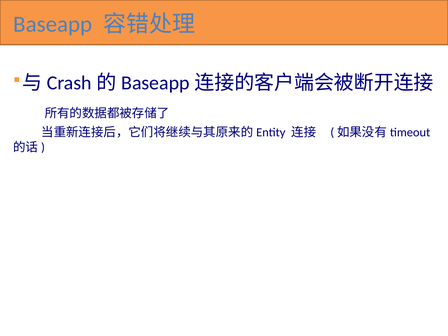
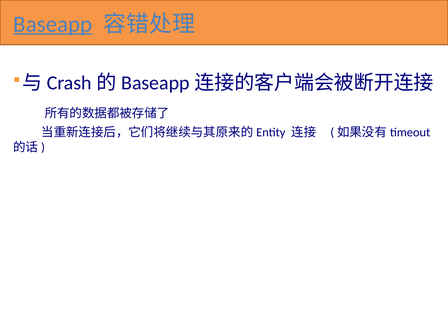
Baseapp underline: none -> present
